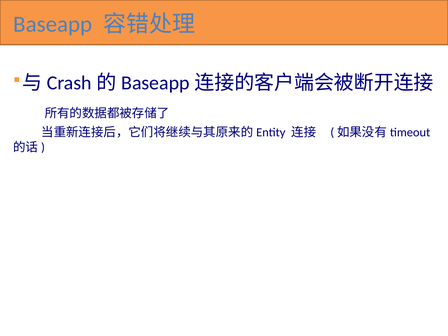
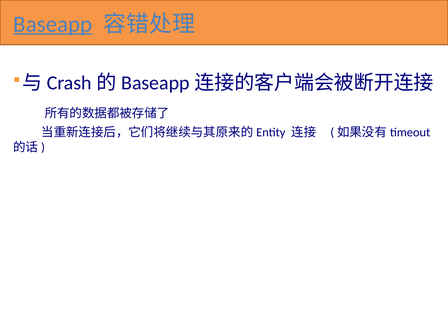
Baseapp underline: none -> present
